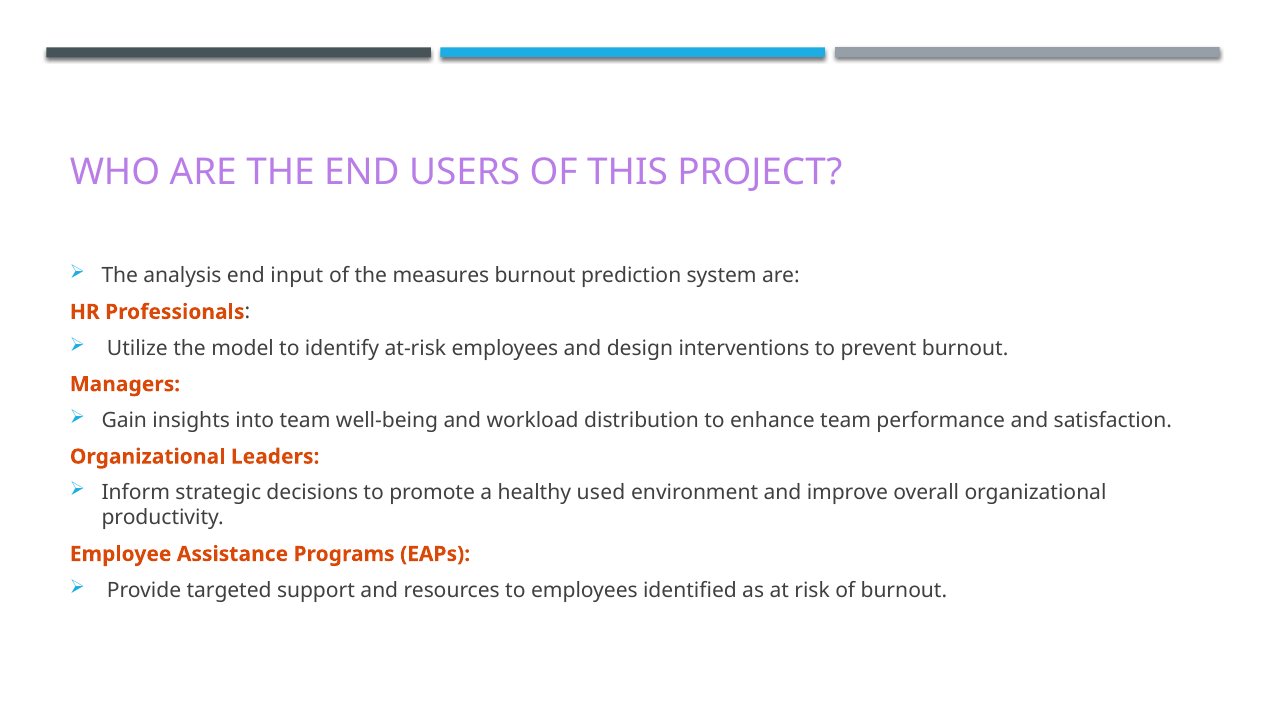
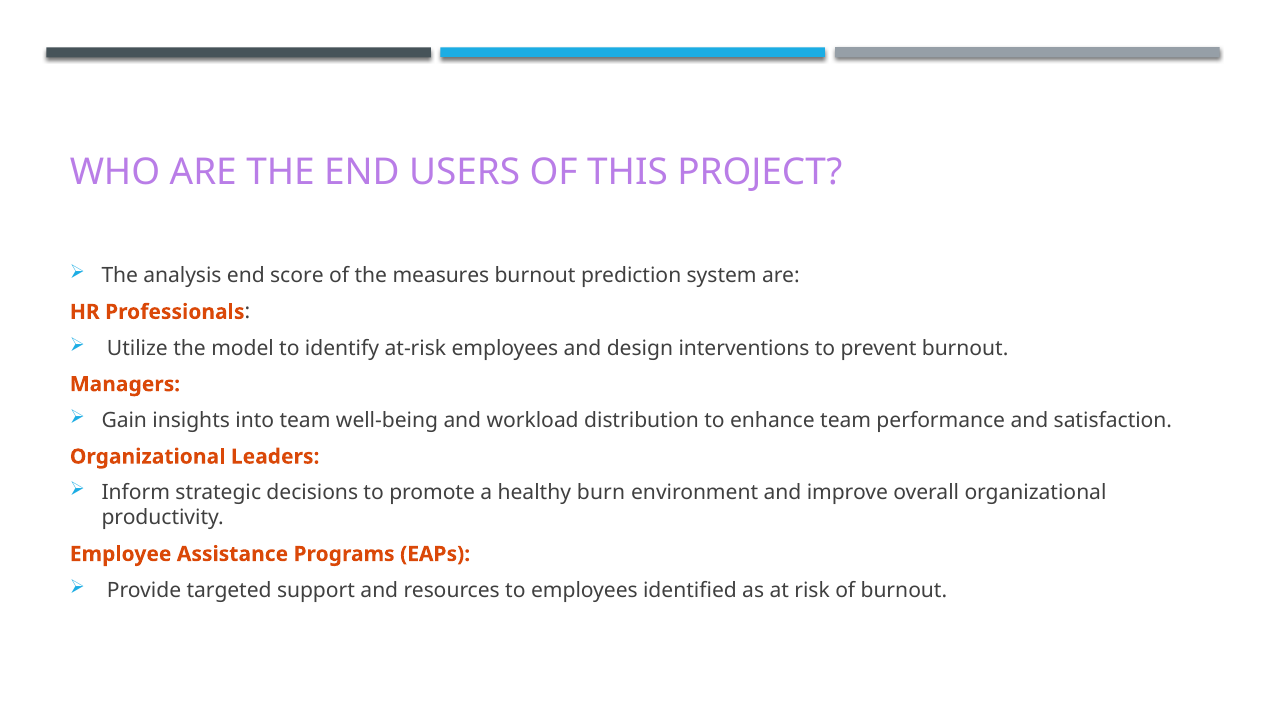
input: input -> score
used: used -> burn
